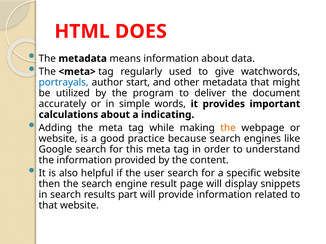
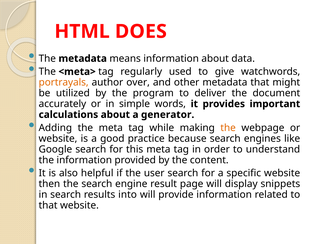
portrayals colour: blue -> orange
start: start -> over
indicating: indicating -> generator
part: part -> into
